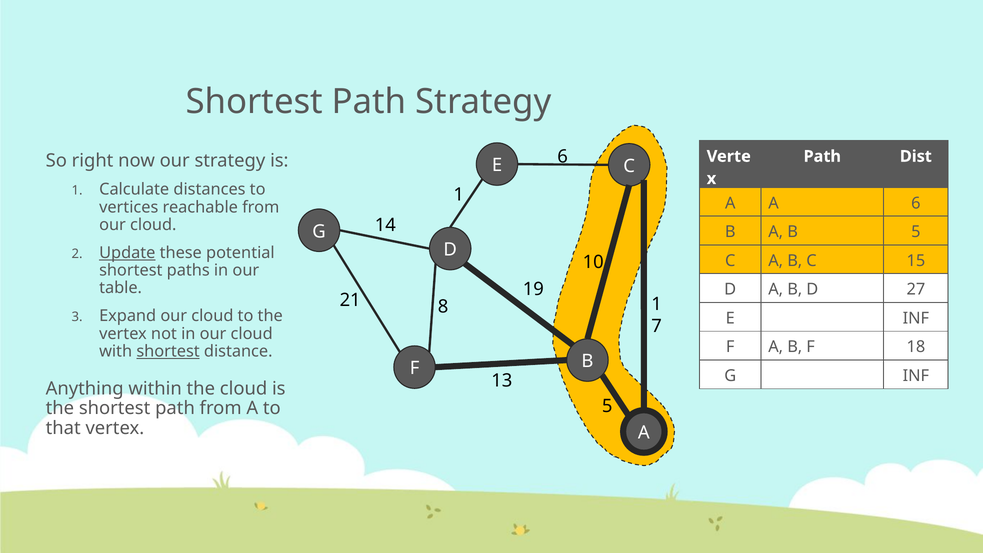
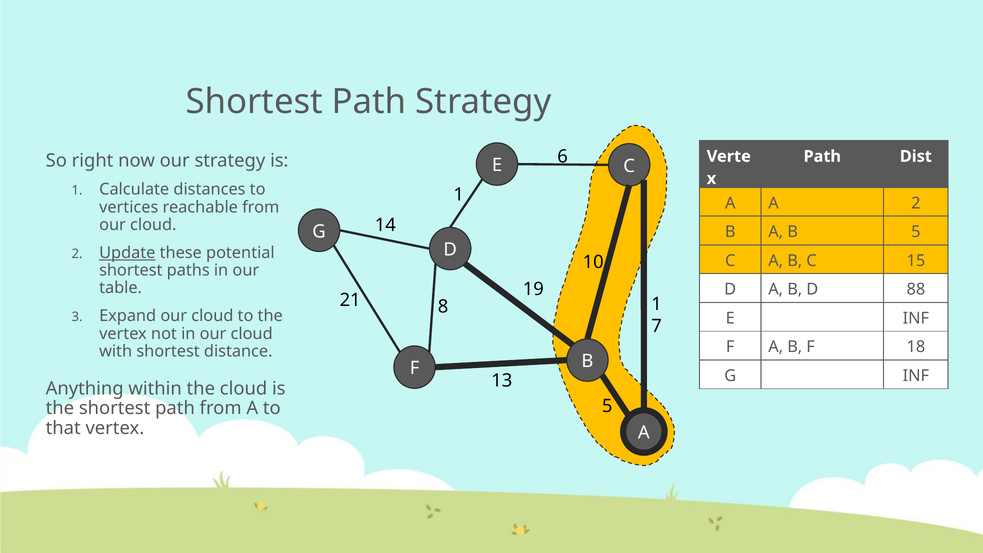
A 6: 6 -> 2
27: 27 -> 88
shortest at (168, 351) underline: present -> none
